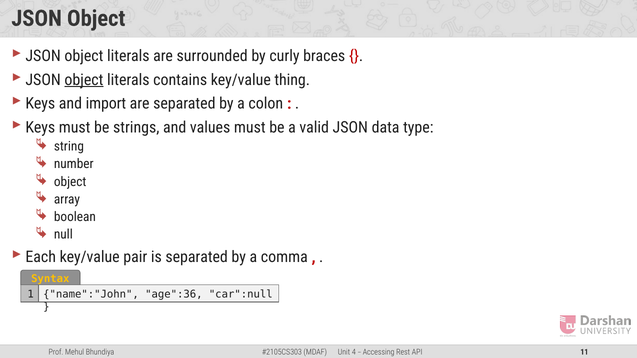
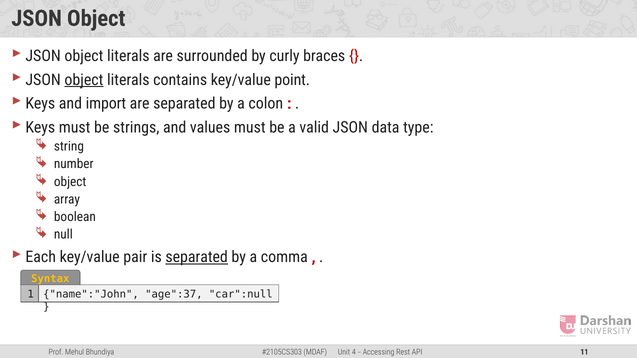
thing: thing -> point
separated at (197, 257) underline: none -> present
age":36: age":36 -> age":37
